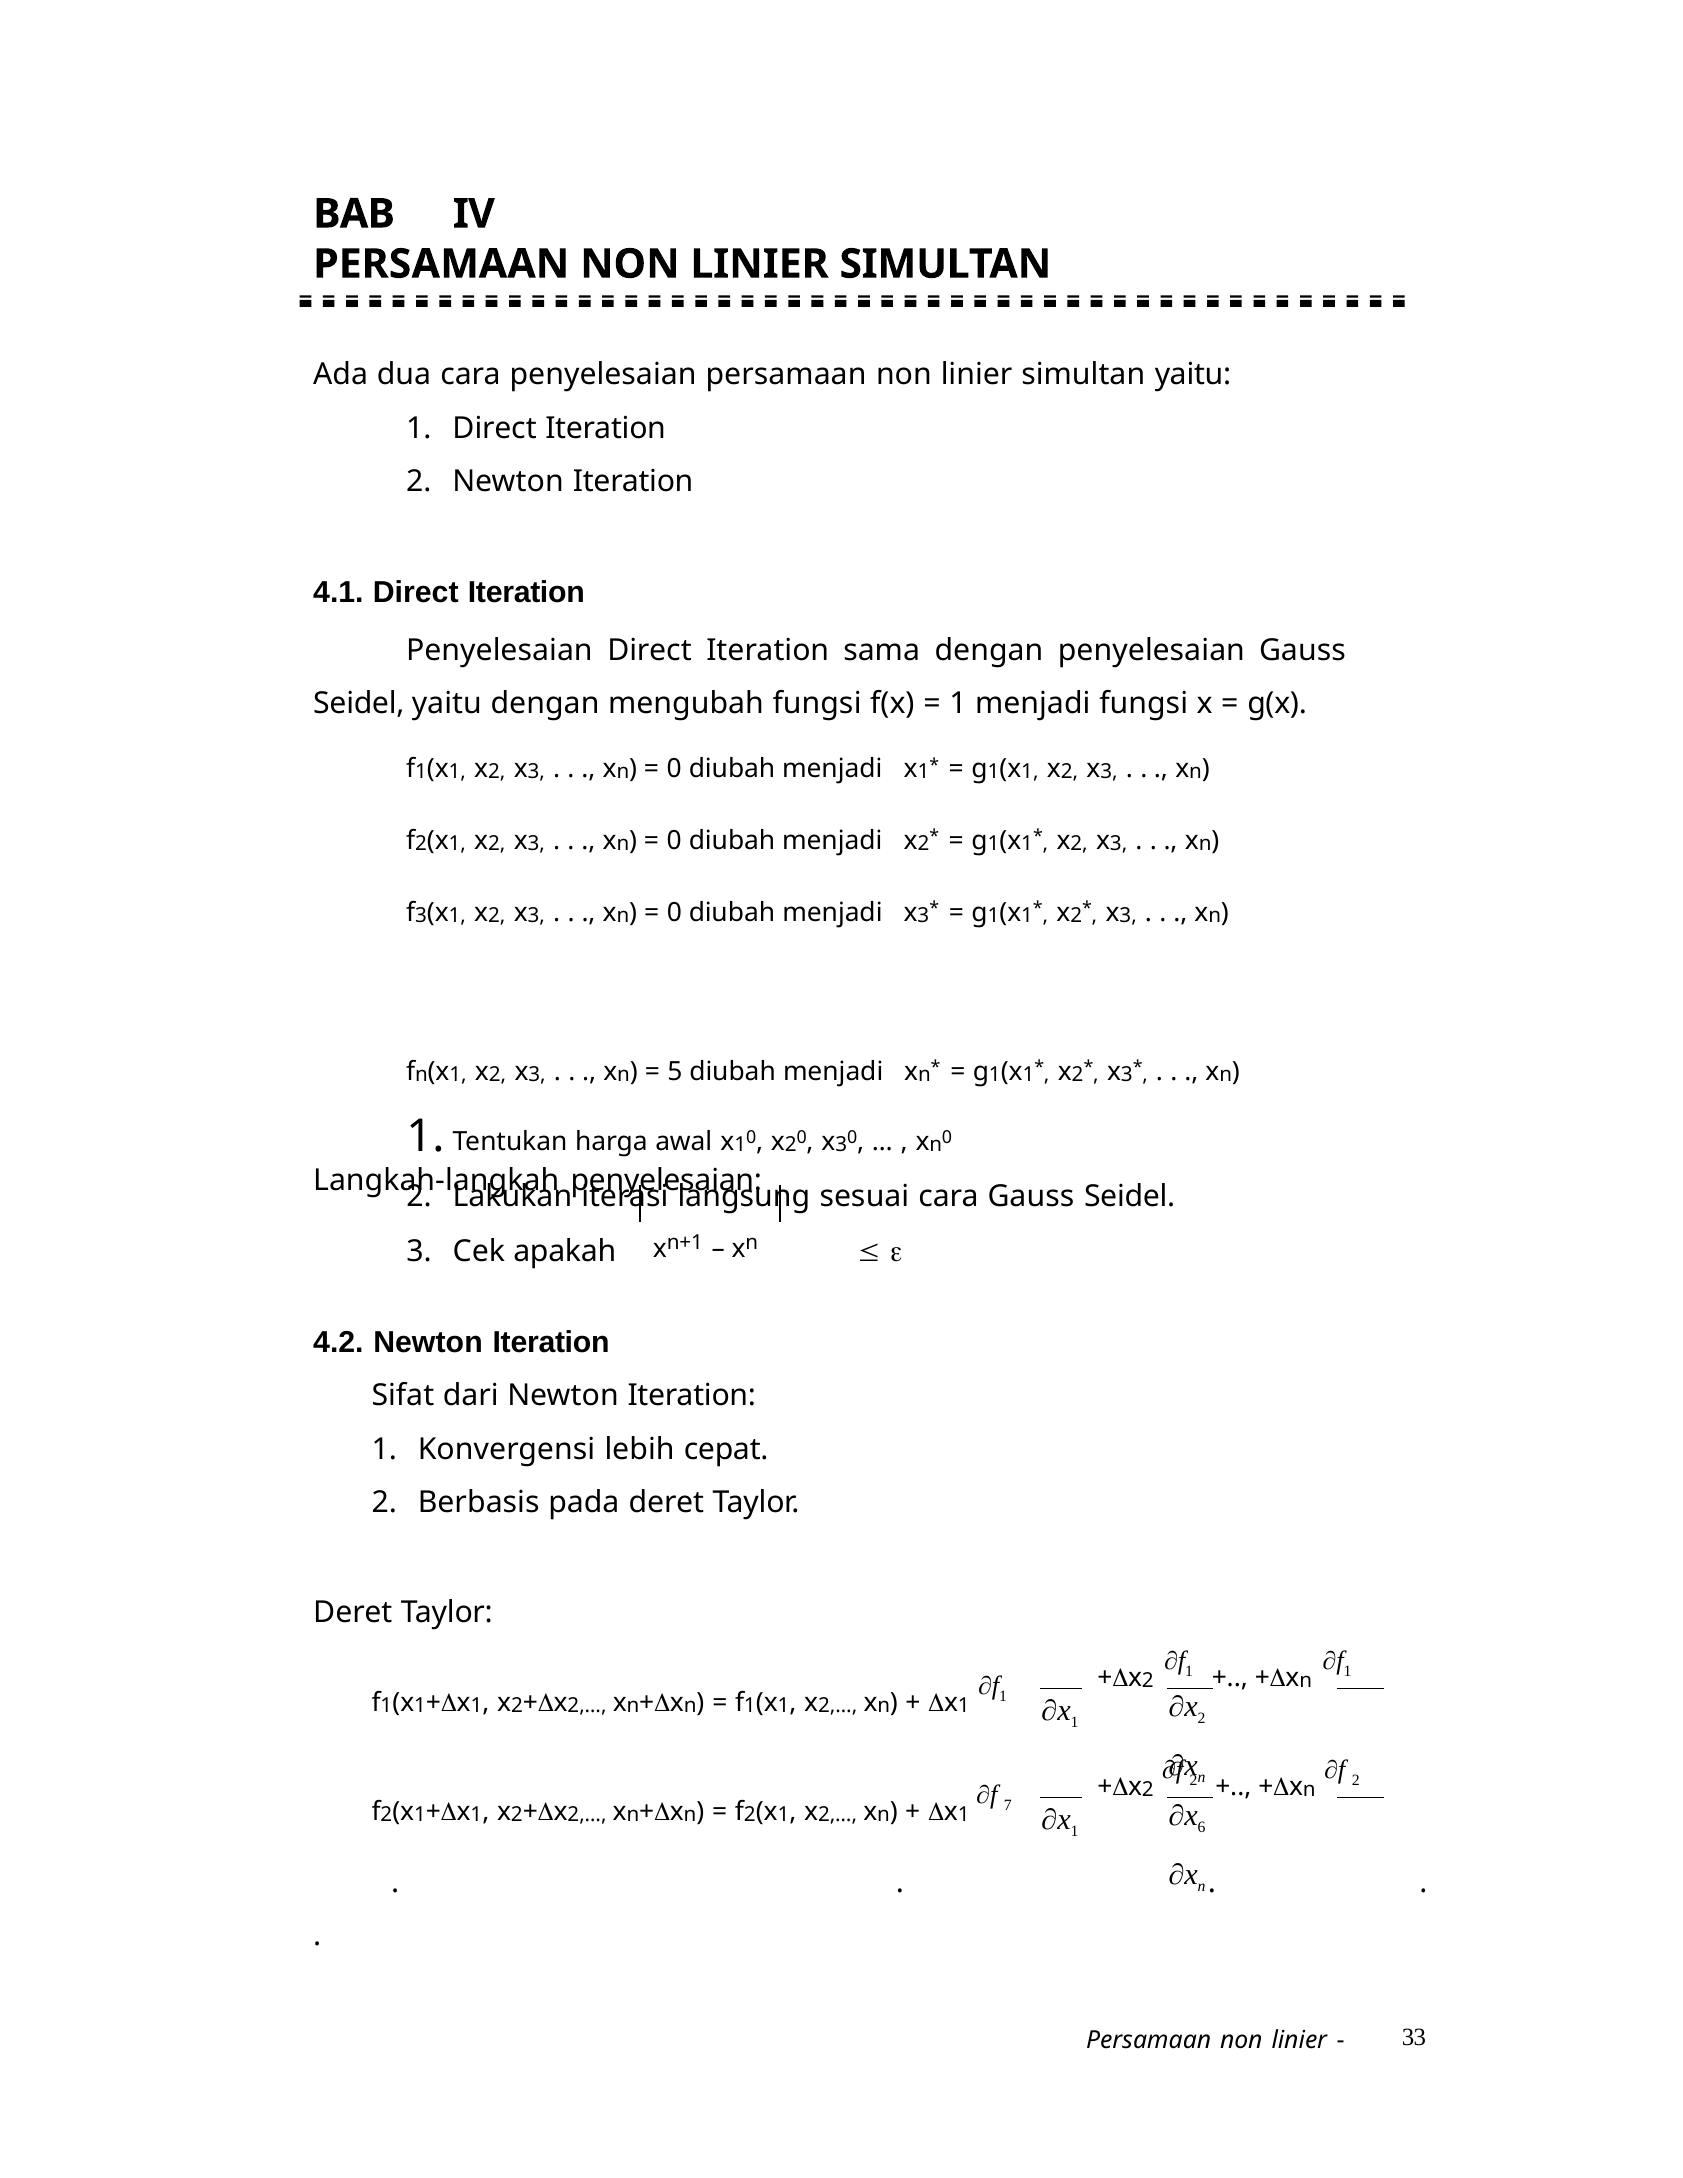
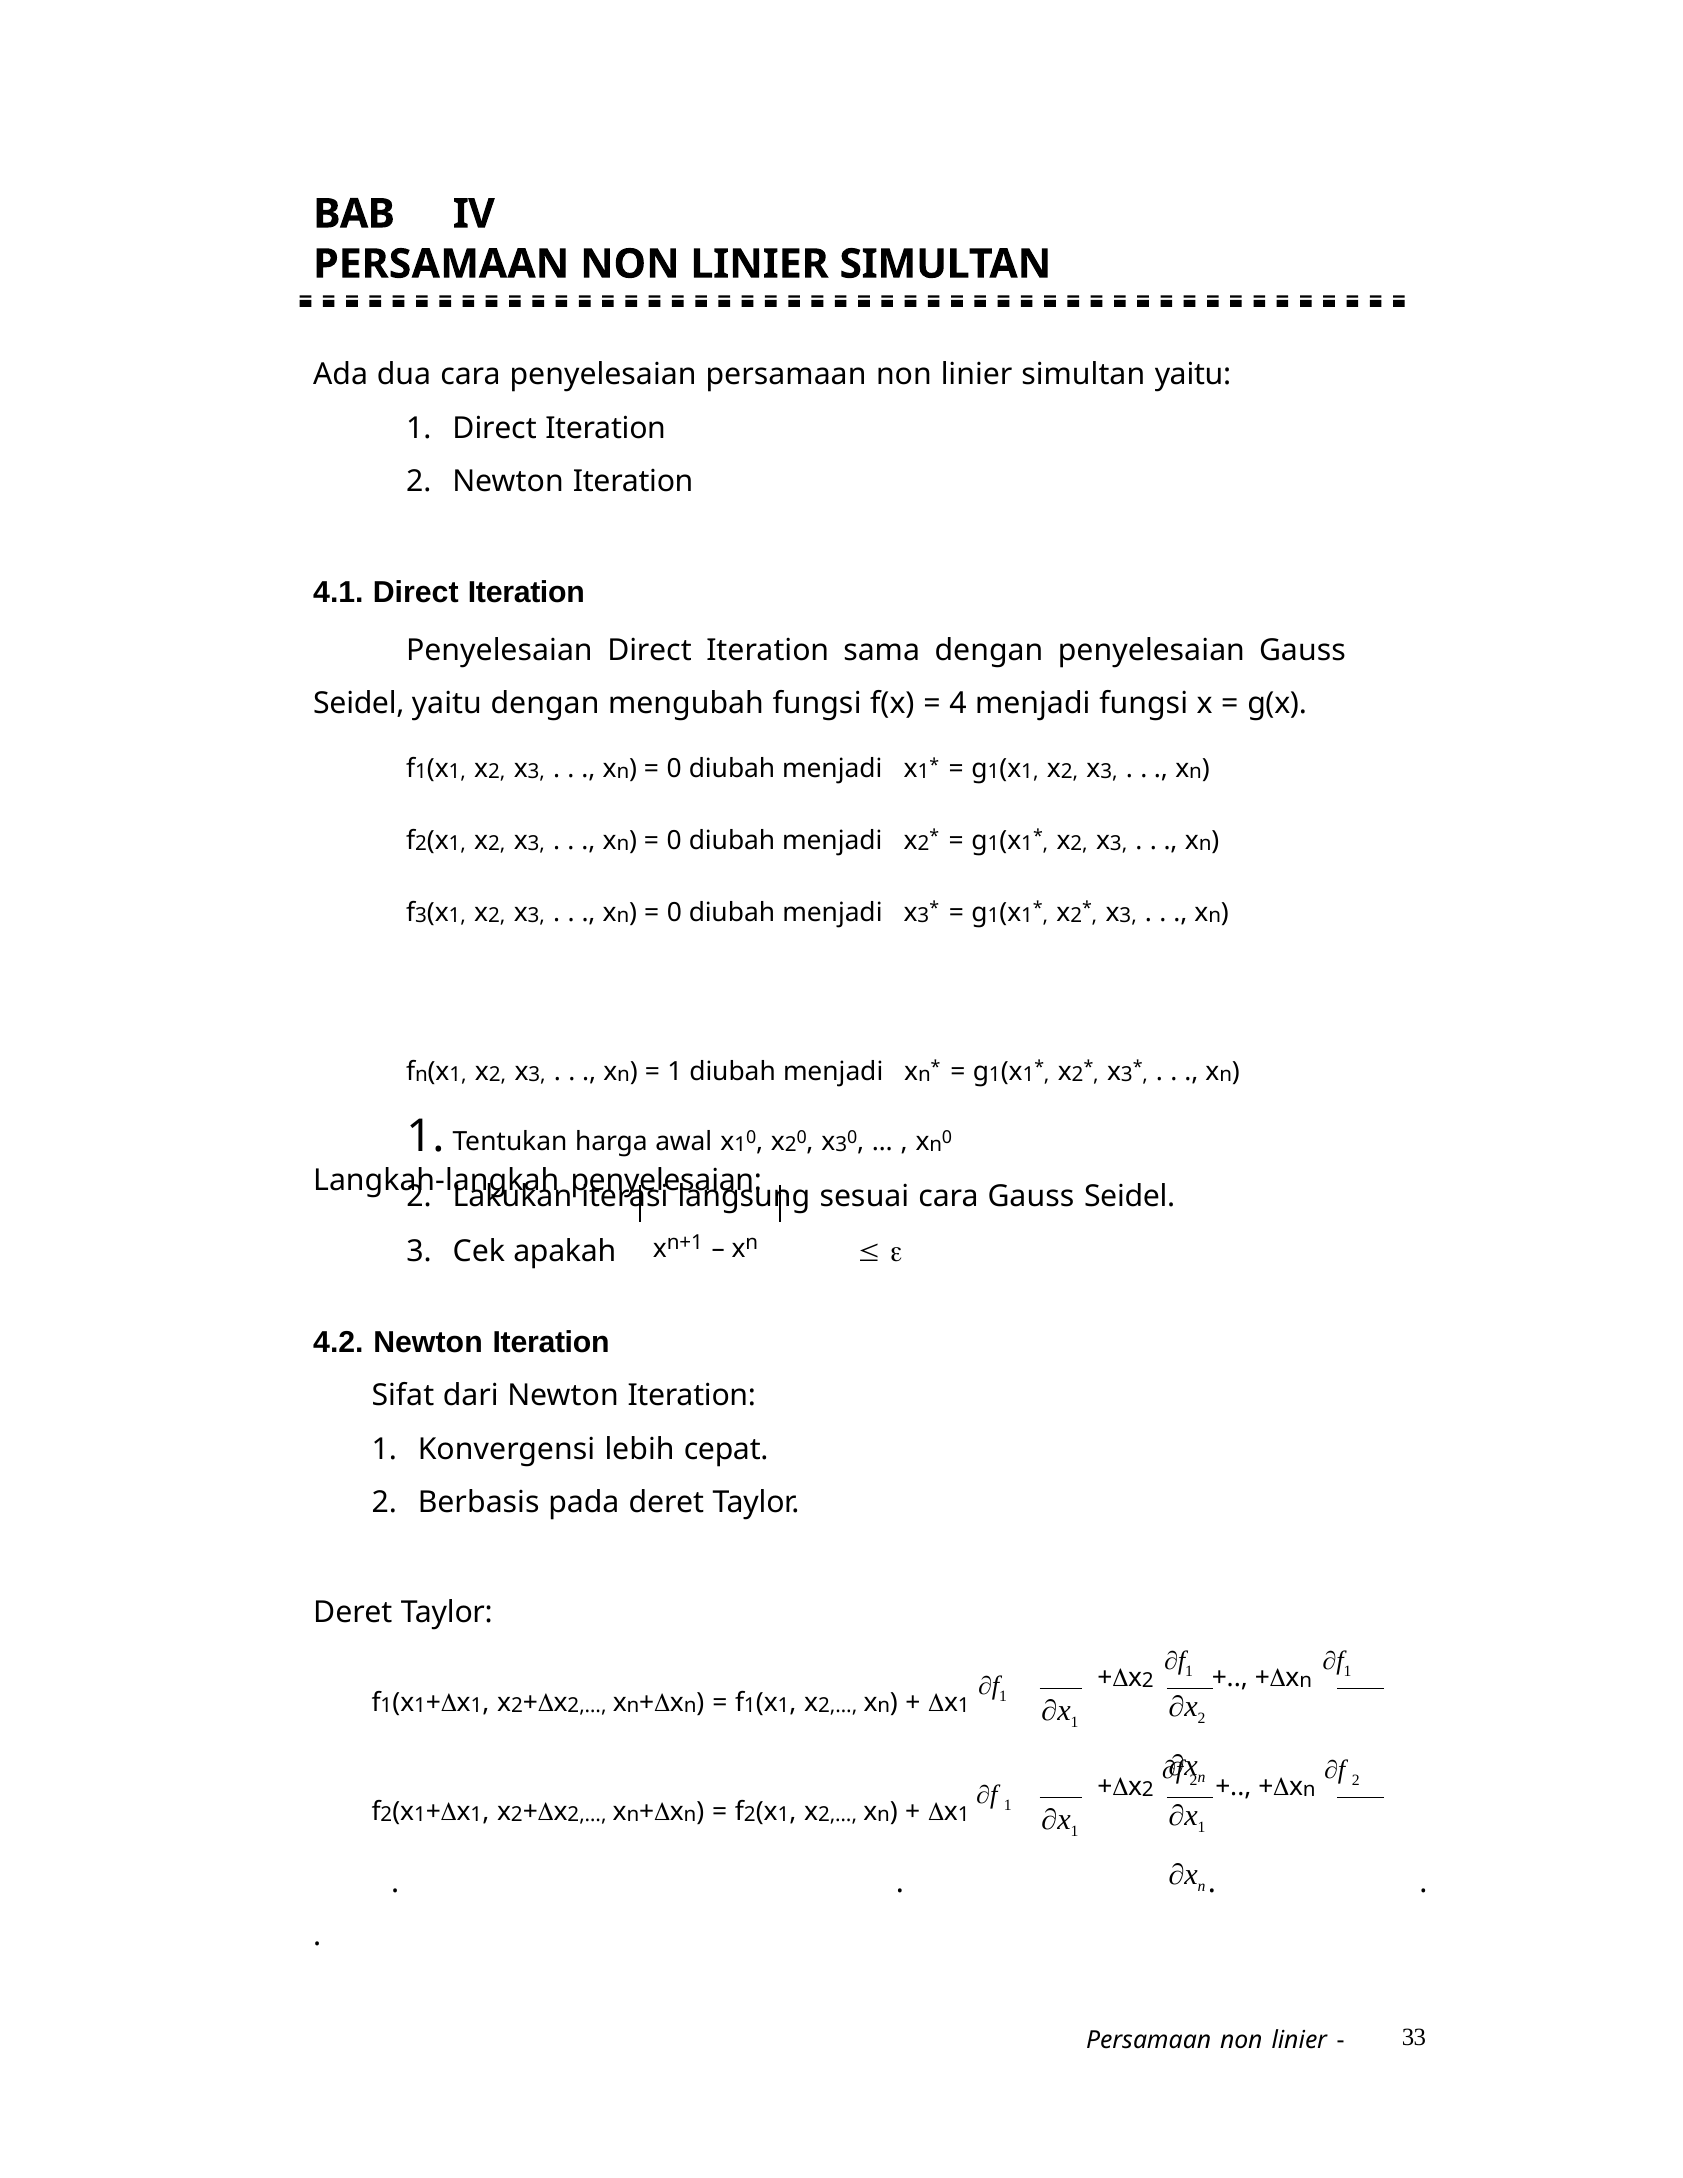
1 at (958, 704): 1 -> 4
5 at (675, 1072): 5 -> 1
7 at (1008, 1805): 7 -> 1
6 at (1202, 1827): 6 -> 1
